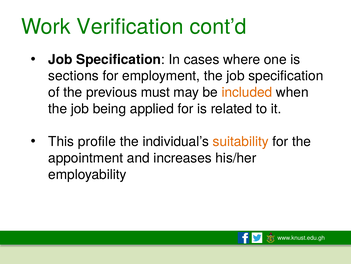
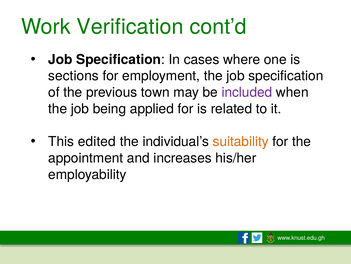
must: must -> town
included colour: orange -> purple
profile: profile -> edited
